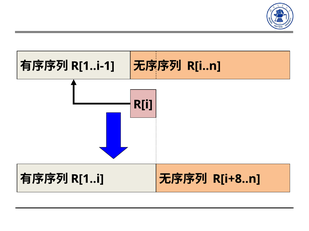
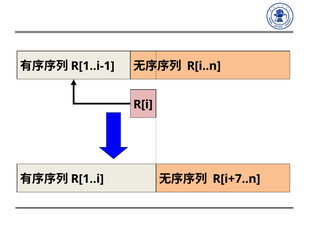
R[i+8..n: R[i+8..n -> R[i+7..n
